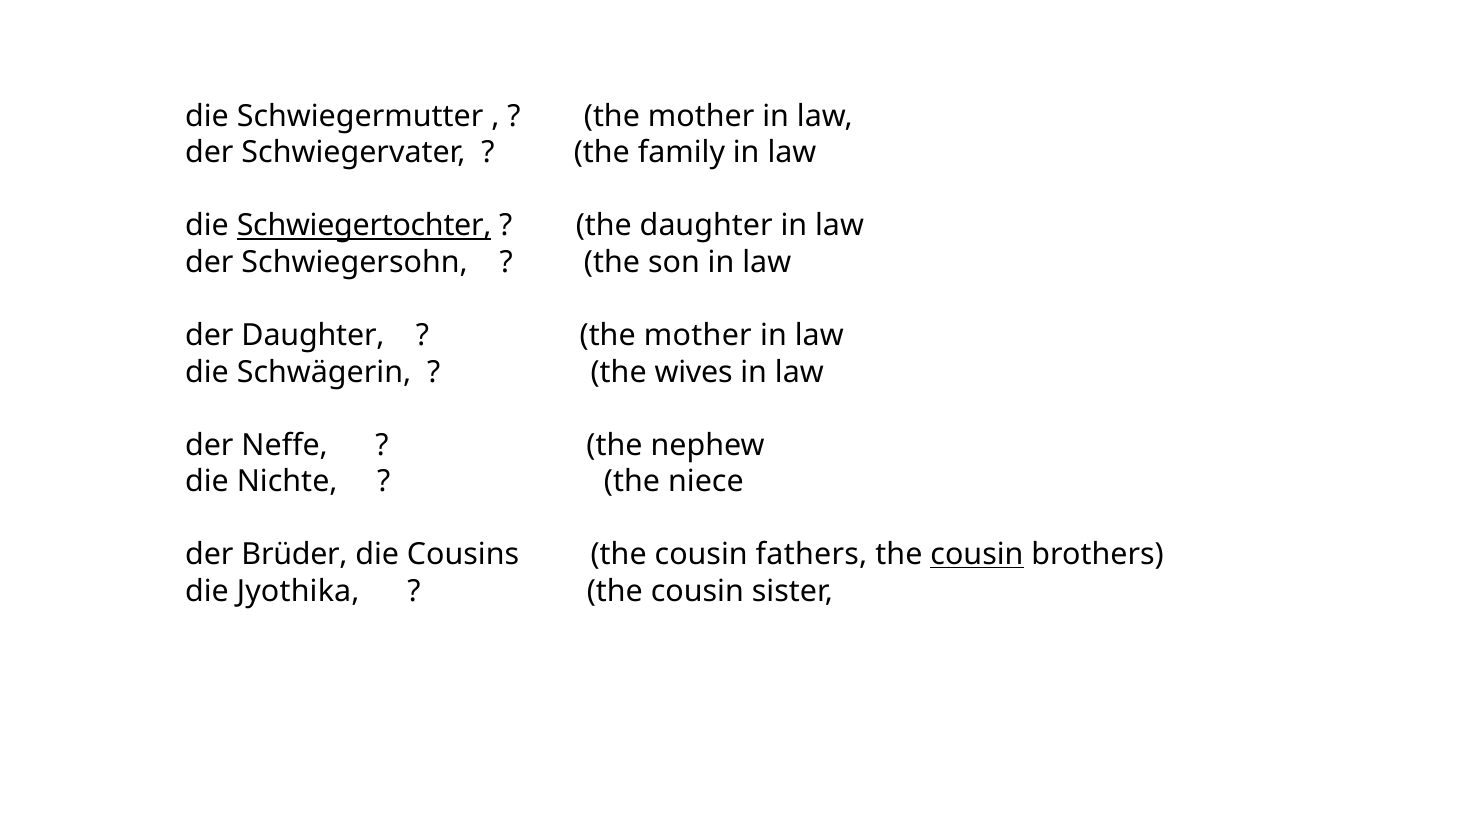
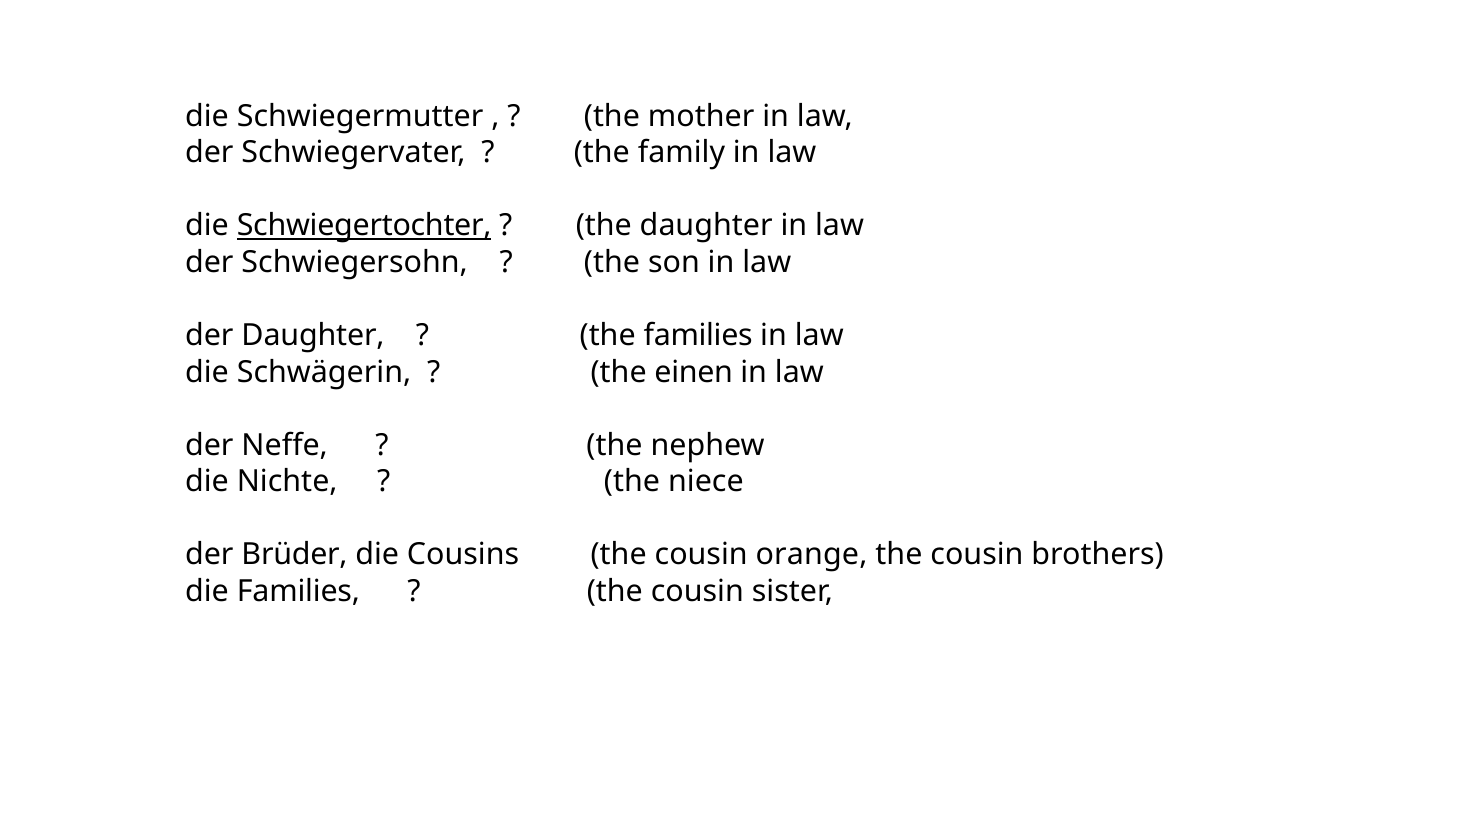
mother at (698, 335): mother -> families
wives: wives -> einen
fathers: fathers -> orange
cousin at (977, 554) underline: present -> none
die Jyothika: Jyothika -> Families
